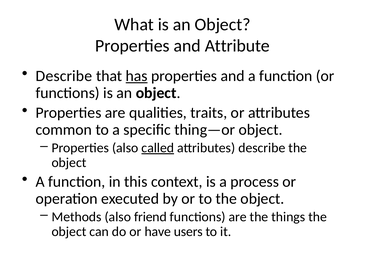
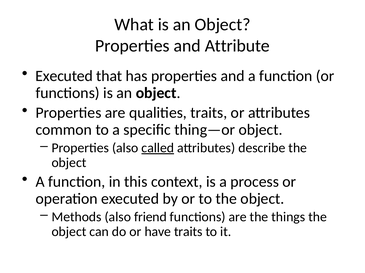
Describe at (64, 76): Describe -> Executed
has underline: present -> none
have users: users -> traits
